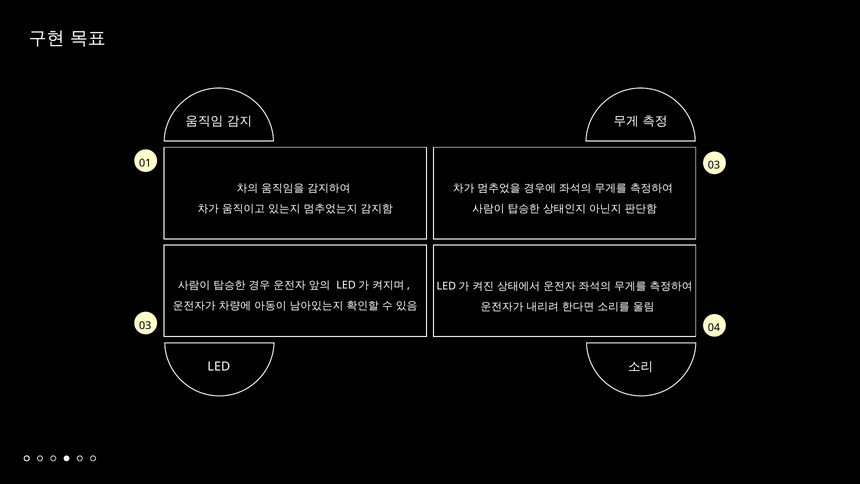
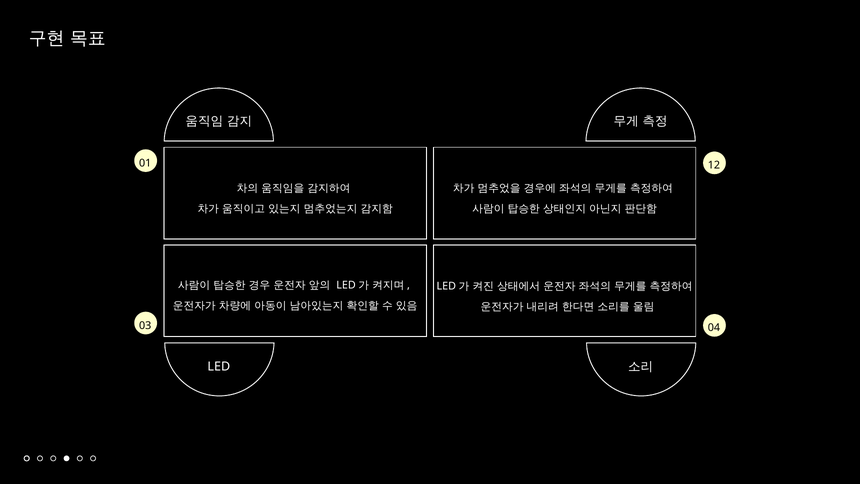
01 03: 03 -> 12
